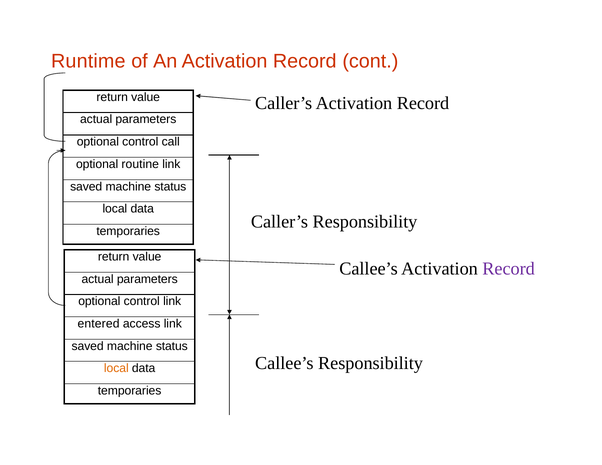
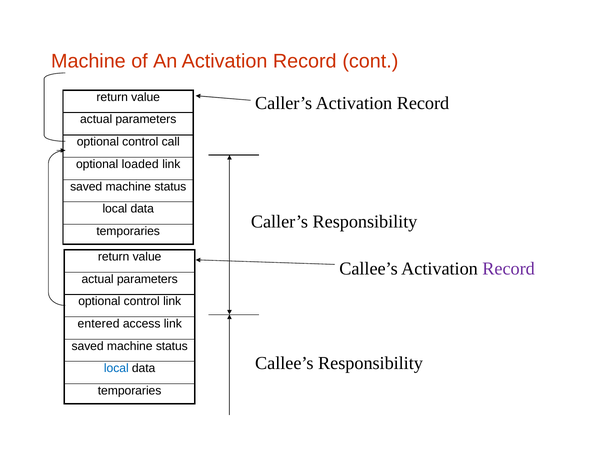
Runtime at (88, 61): Runtime -> Machine
routine: routine -> loaded
local at (116, 368) colour: orange -> blue
